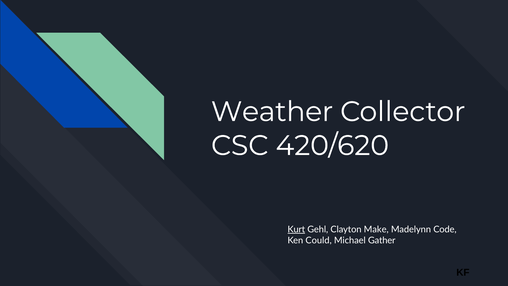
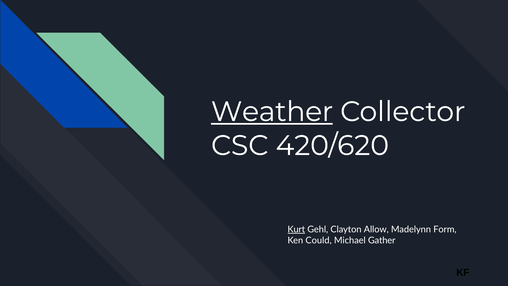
Weather underline: none -> present
Make: Make -> Allow
Code: Code -> Form
